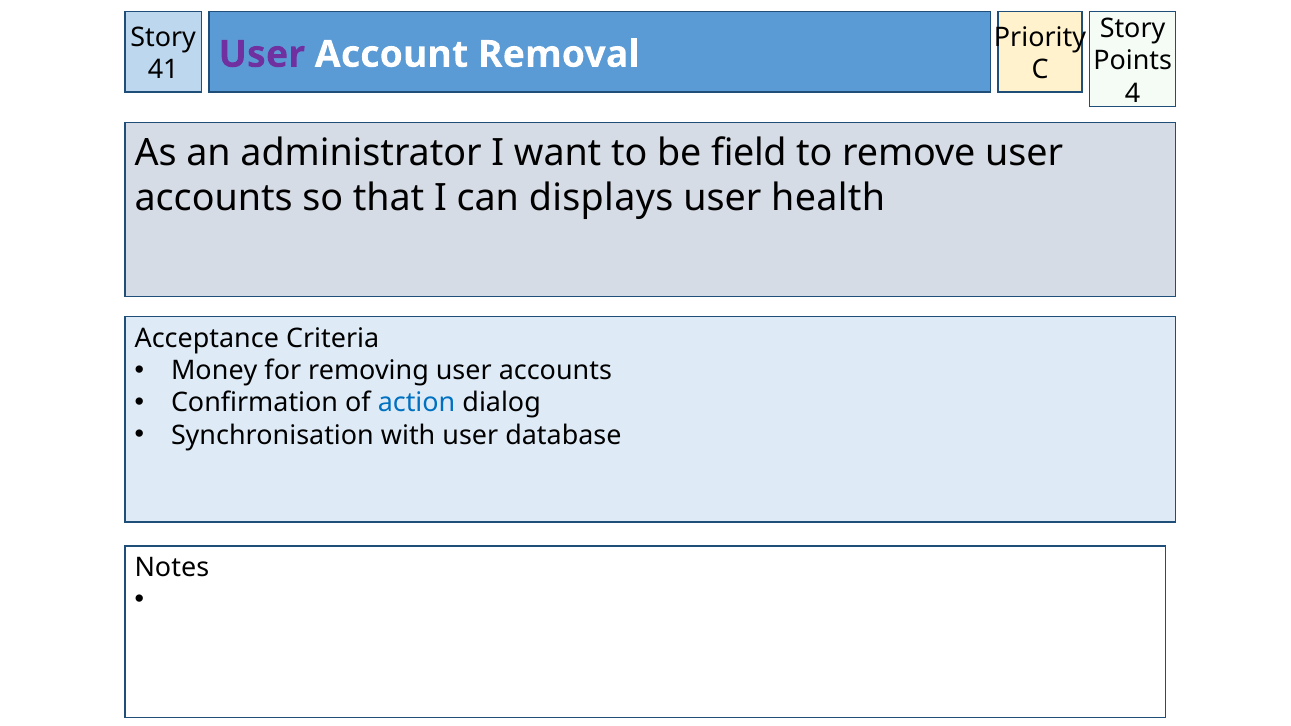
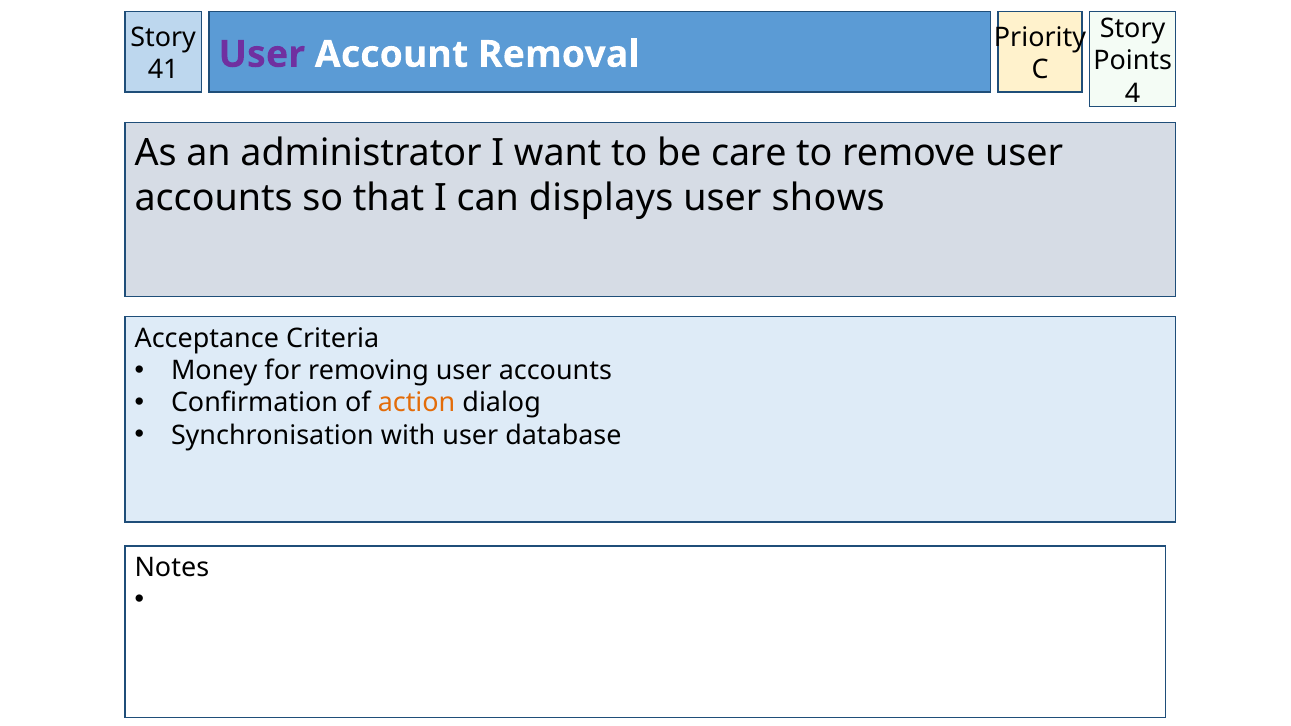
field: field -> care
health: health -> shows
action colour: blue -> orange
